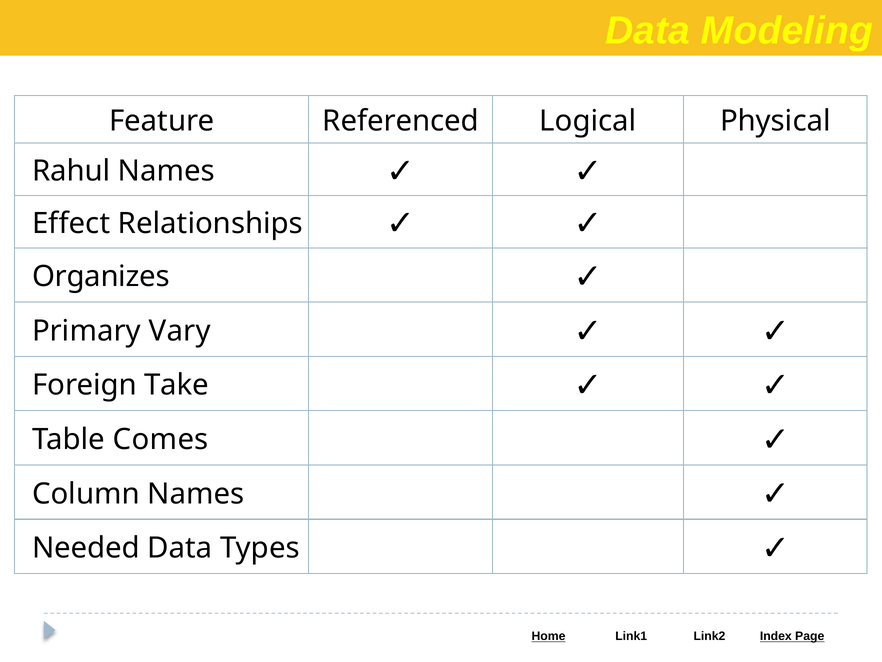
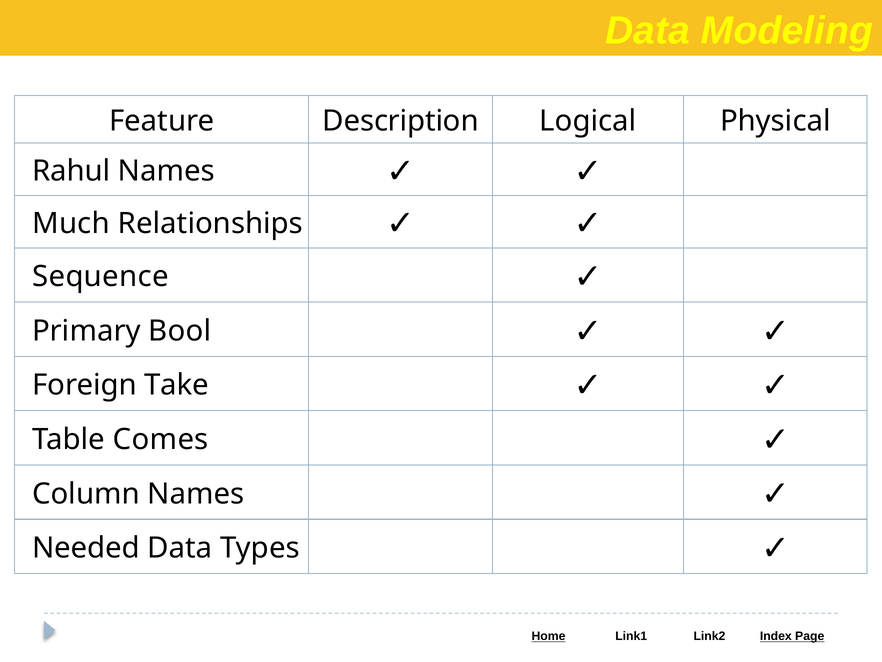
Referenced: Referenced -> Description
Effect: Effect -> Much
Organizes: Organizes -> Sequence
Vary: Vary -> Bool
